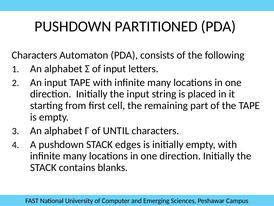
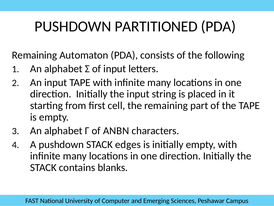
Characters at (35, 55): Characters -> Remaining
UNTIL: UNTIL -> ANBN
